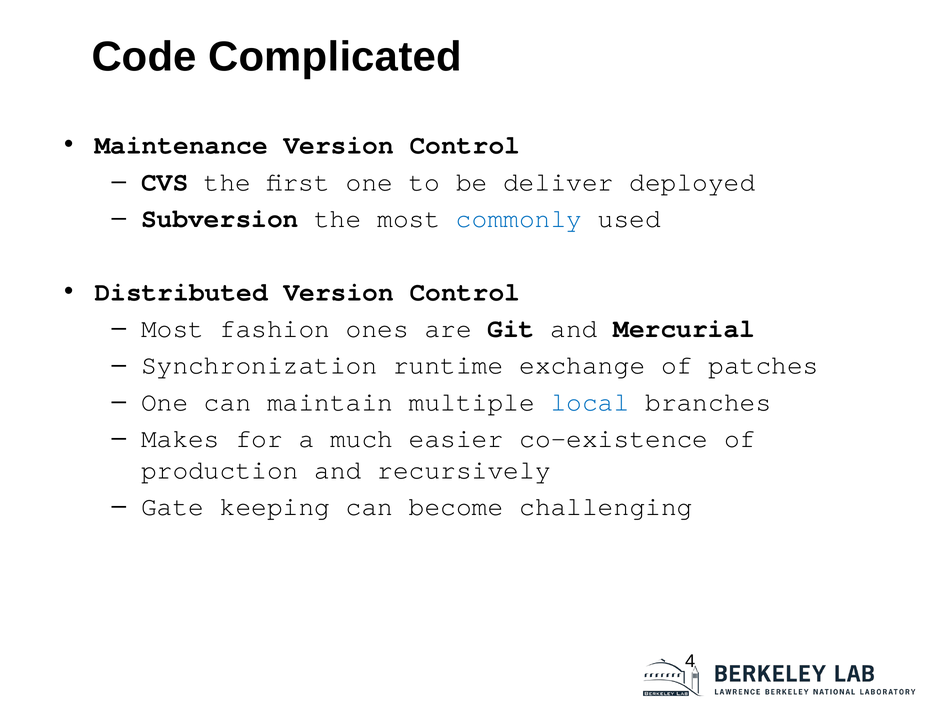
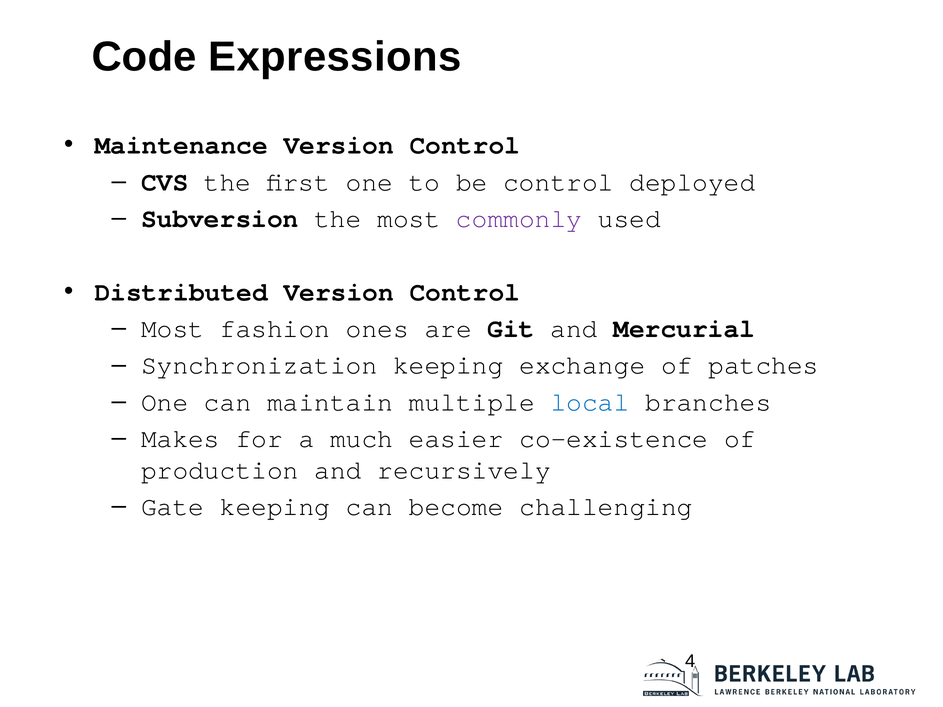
Complicated: Complicated -> Expressions
be deliver: deliver -> control
commonly colour: blue -> purple
Synchronization runtime: runtime -> keeping
